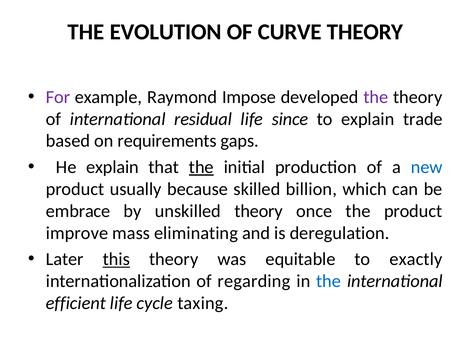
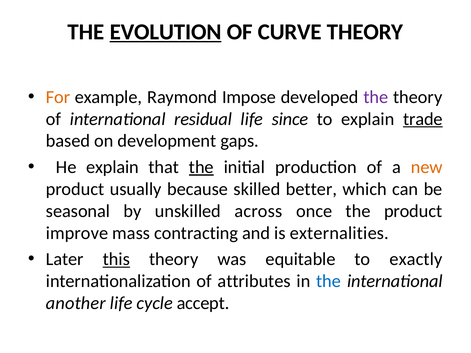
EVOLUTION underline: none -> present
For colour: purple -> orange
trade underline: none -> present
requirements: requirements -> development
new colour: blue -> orange
billion: billion -> better
embrace: embrace -> seasonal
unskilled theory: theory -> across
eliminating: eliminating -> contracting
deregulation: deregulation -> externalities
regarding: regarding -> attributes
efficient: efficient -> another
taxing: taxing -> accept
